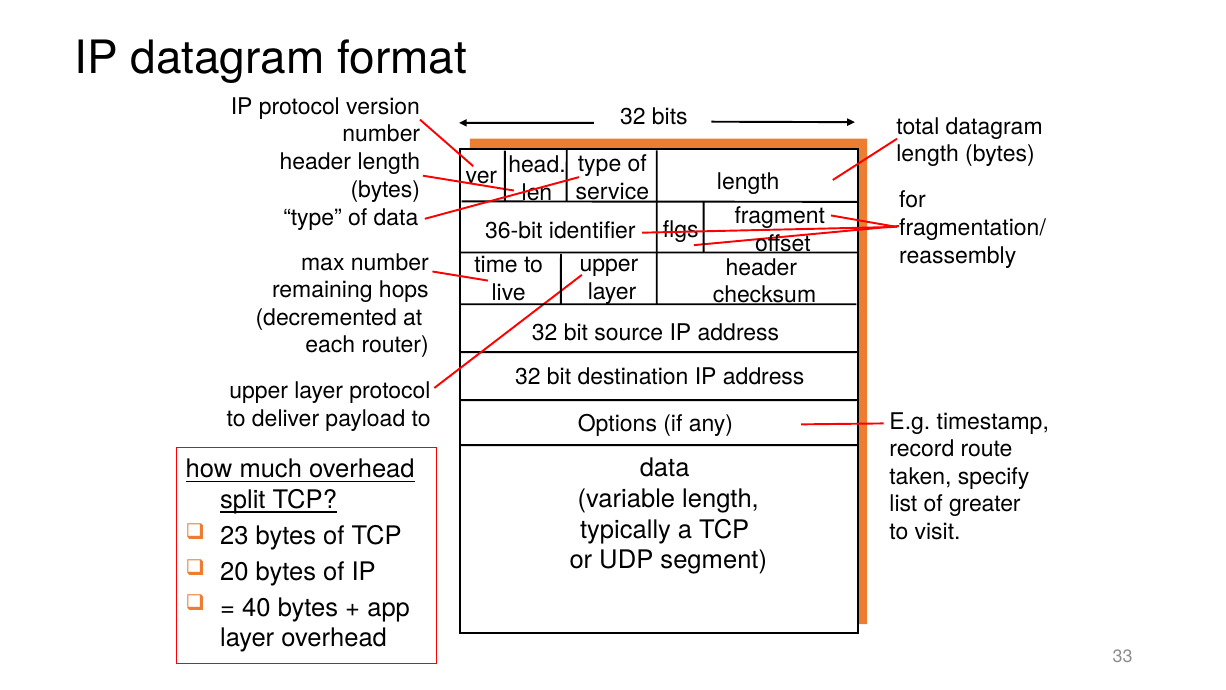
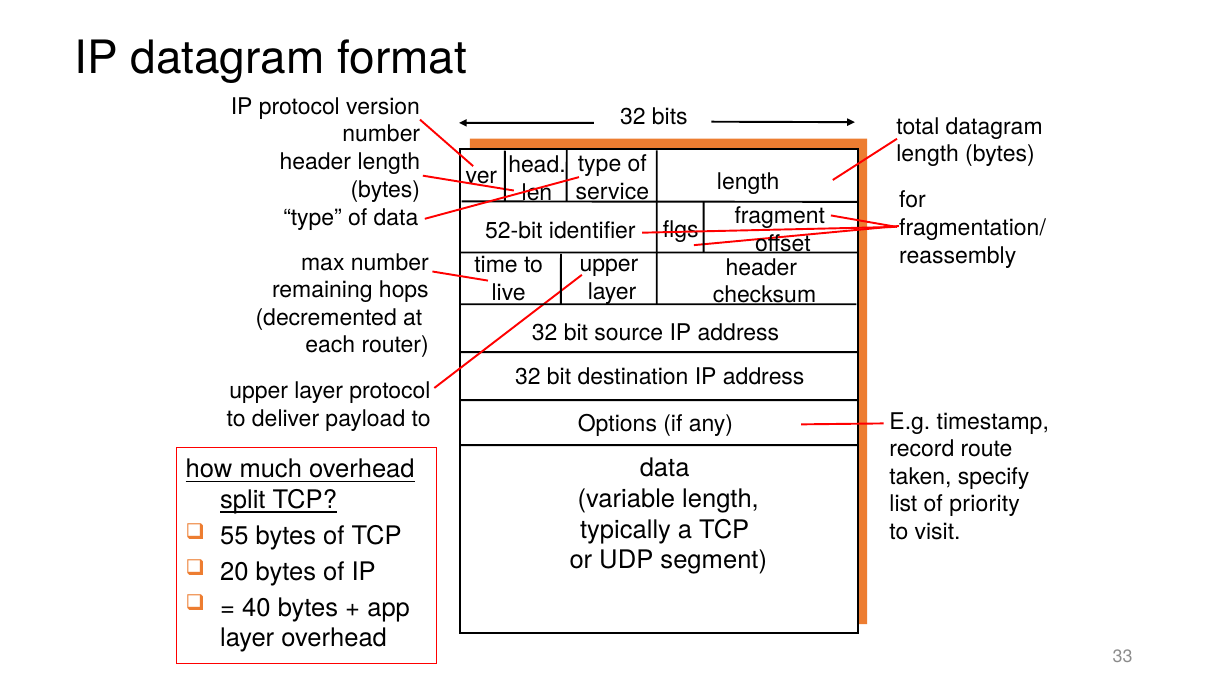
36-bit: 36-bit -> 52-bit
greater: greater -> priority
23: 23 -> 55
